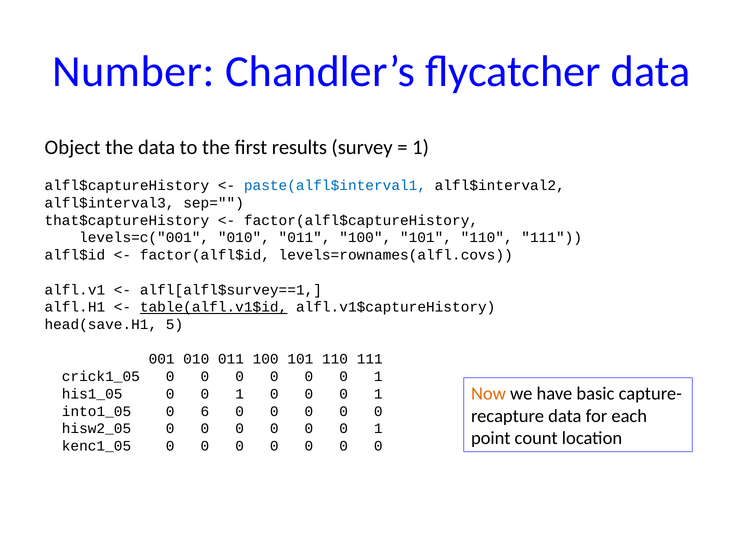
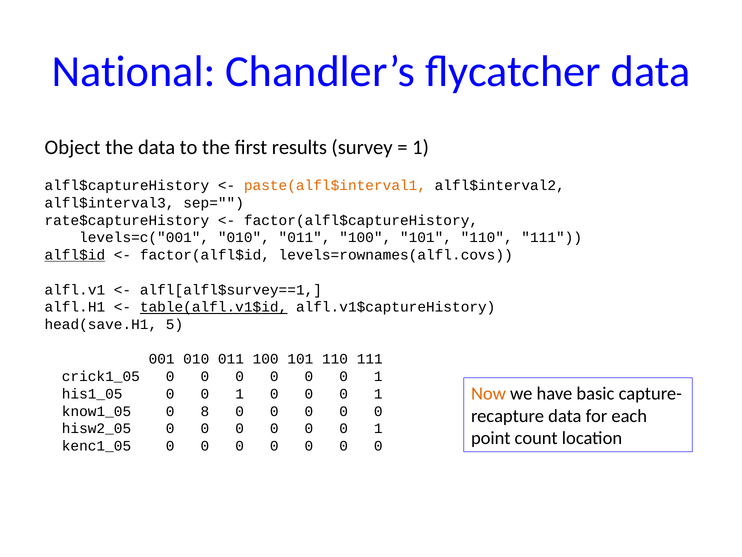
Number: Number -> National
paste(alfl$interval1 colour: blue -> orange
that$captureHistory: that$captureHistory -> rate$captureHistory
alfl$id underline: none -> present
into1_05: into1_05 -> know1_05
6: 6 -> 8
